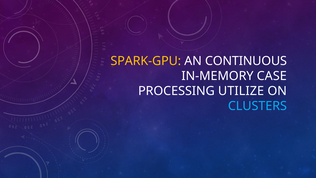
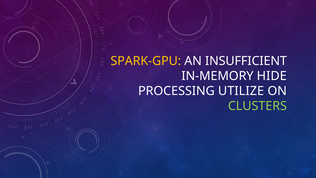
CONTINUOUS: CONTINUOUS -> INSUFFICIENT
CASE: CASE -> HIDE
CLUSTERS colour: light blue -> light green
